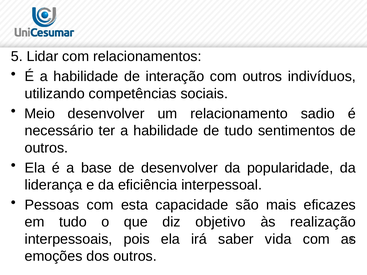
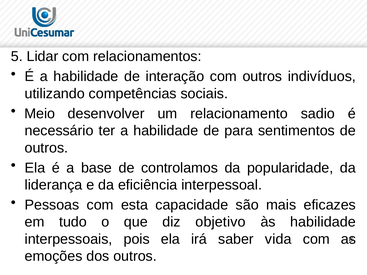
de tudo: tudo -> para
de desenvolver: desenvolver -> controlamos
às realização: realização -> habilidade
